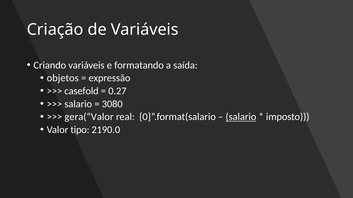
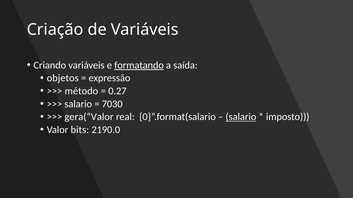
formatando underline: none -> present
casefold: casefold -> método
3080: 3080 -> 7030
tipo: tipo -> bits
